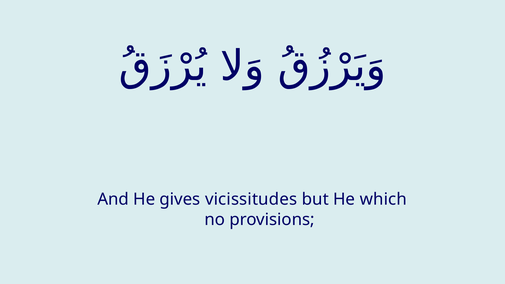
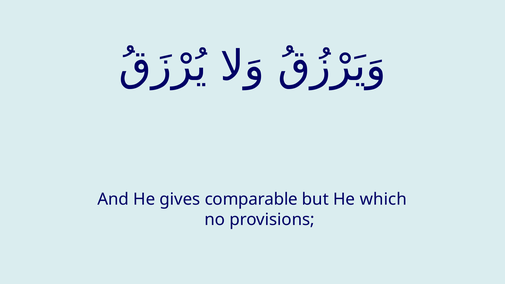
vicissitudes: vicissitudes -> comparable
